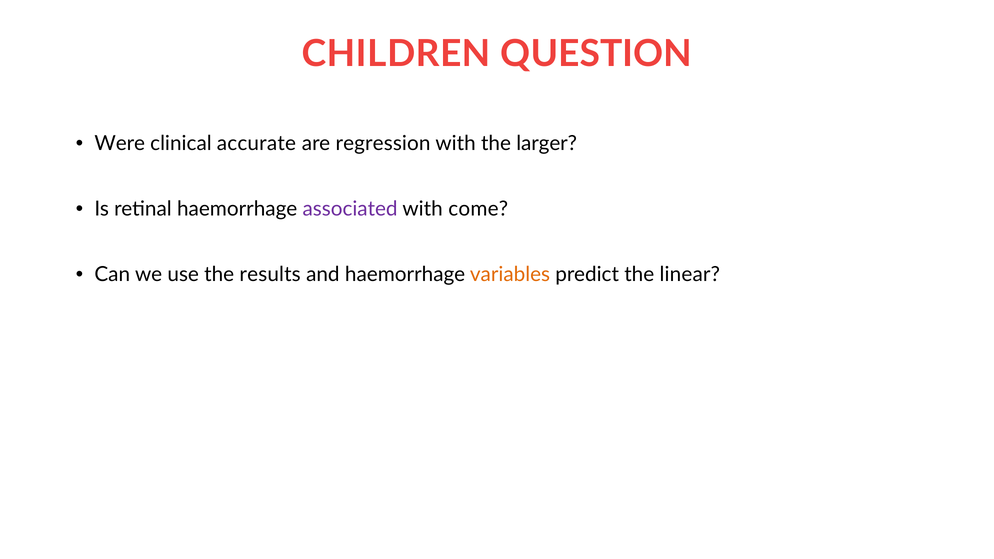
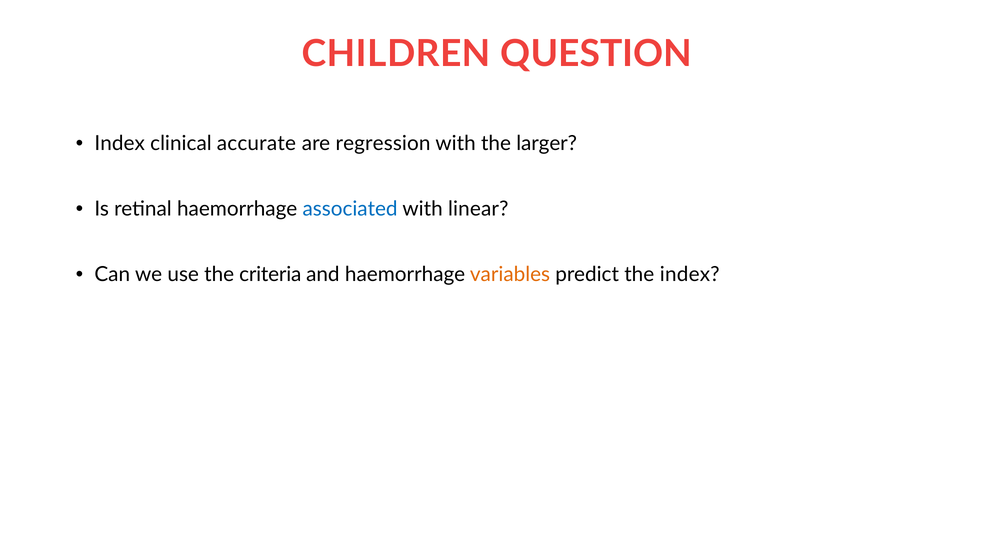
Were at (120, 144): Were -> Index
associated colour: purple -> blue
come: come -> linear
results: results -> criteria
the linear: linear -> index
